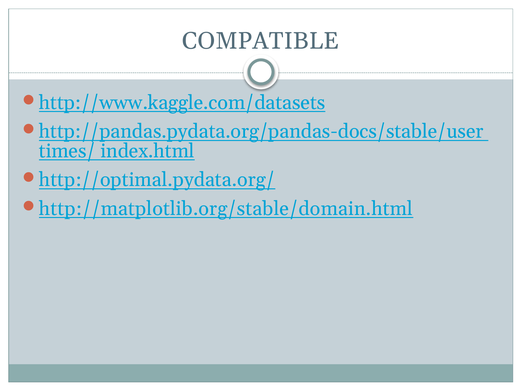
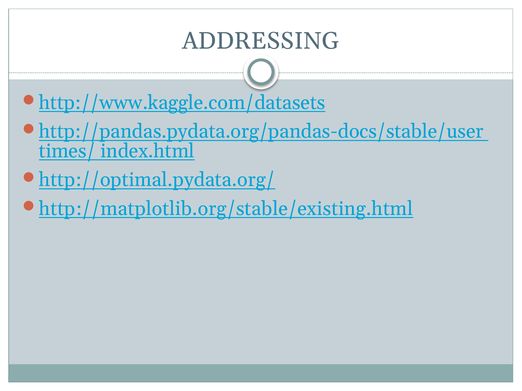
COMPATIBLE: COMPATIBLE -> ADDRESSING
http://matplotlib.org/stable/domain.html: http://matplotlib.org/stable/domain.html -> http://matplotlib.org/stable/existing.html
